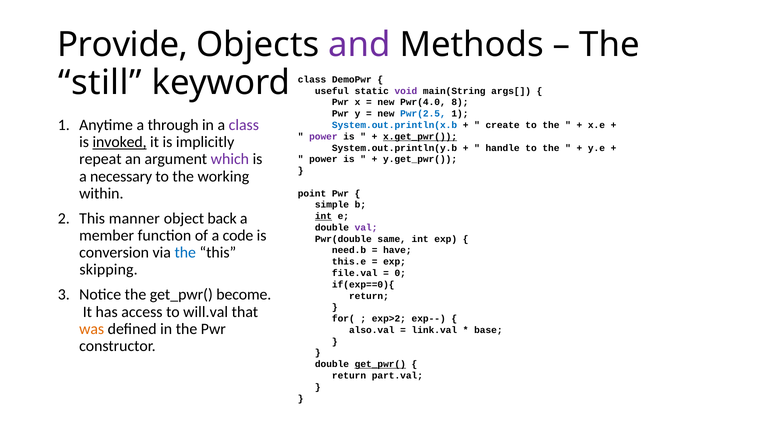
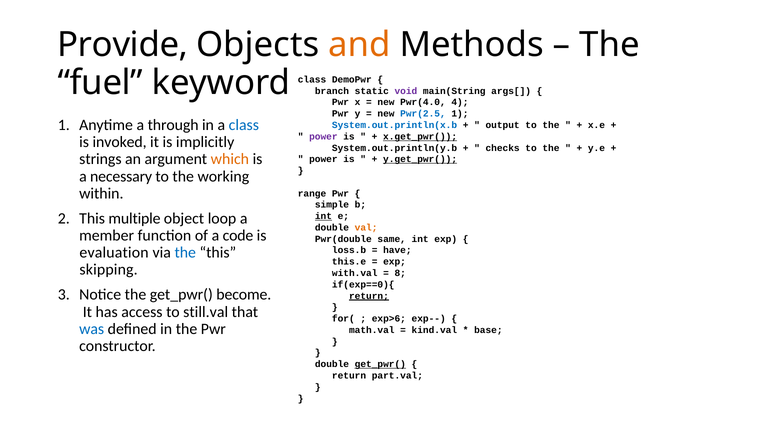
and colour: purple -> orange
still: still -> fuel
useful: useful -> branch
8: 8 -> 4
class at (244, 125) colour: purple -> blue
create: create -> output
invoked underline: present -> none
handle: handle -> checks
repeat: repeat -> strings
which colour: purple -> orange
y.get_pwr( underline: none -> present
point: point -> range
manner: manner -> multiple
back: back -> loop
val colour: purple -> orange
conversion: conversion -> evaluation
need.b: need.b -> loss.b
file.val: file.val -> with.val
0: 0 -> 8
return at (369, 296) underline: none -> present
will.val: will.val -> still.val
exp>2: exp>2 -> exp>6
was colour: orange -> blue
also.val: also.val -> math.val
link.val: link.val -> kind.val
